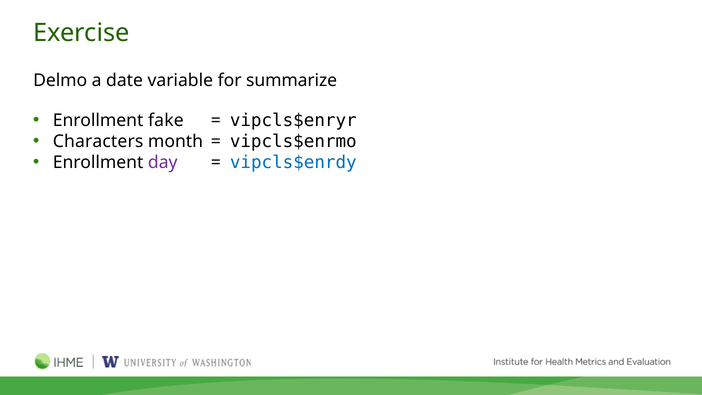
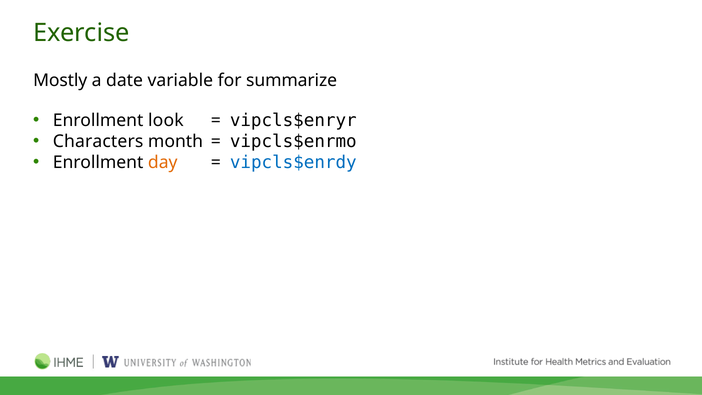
Delmo: Delmo -> Mostly
fake: fake -> look
day colour: purple -> orange
